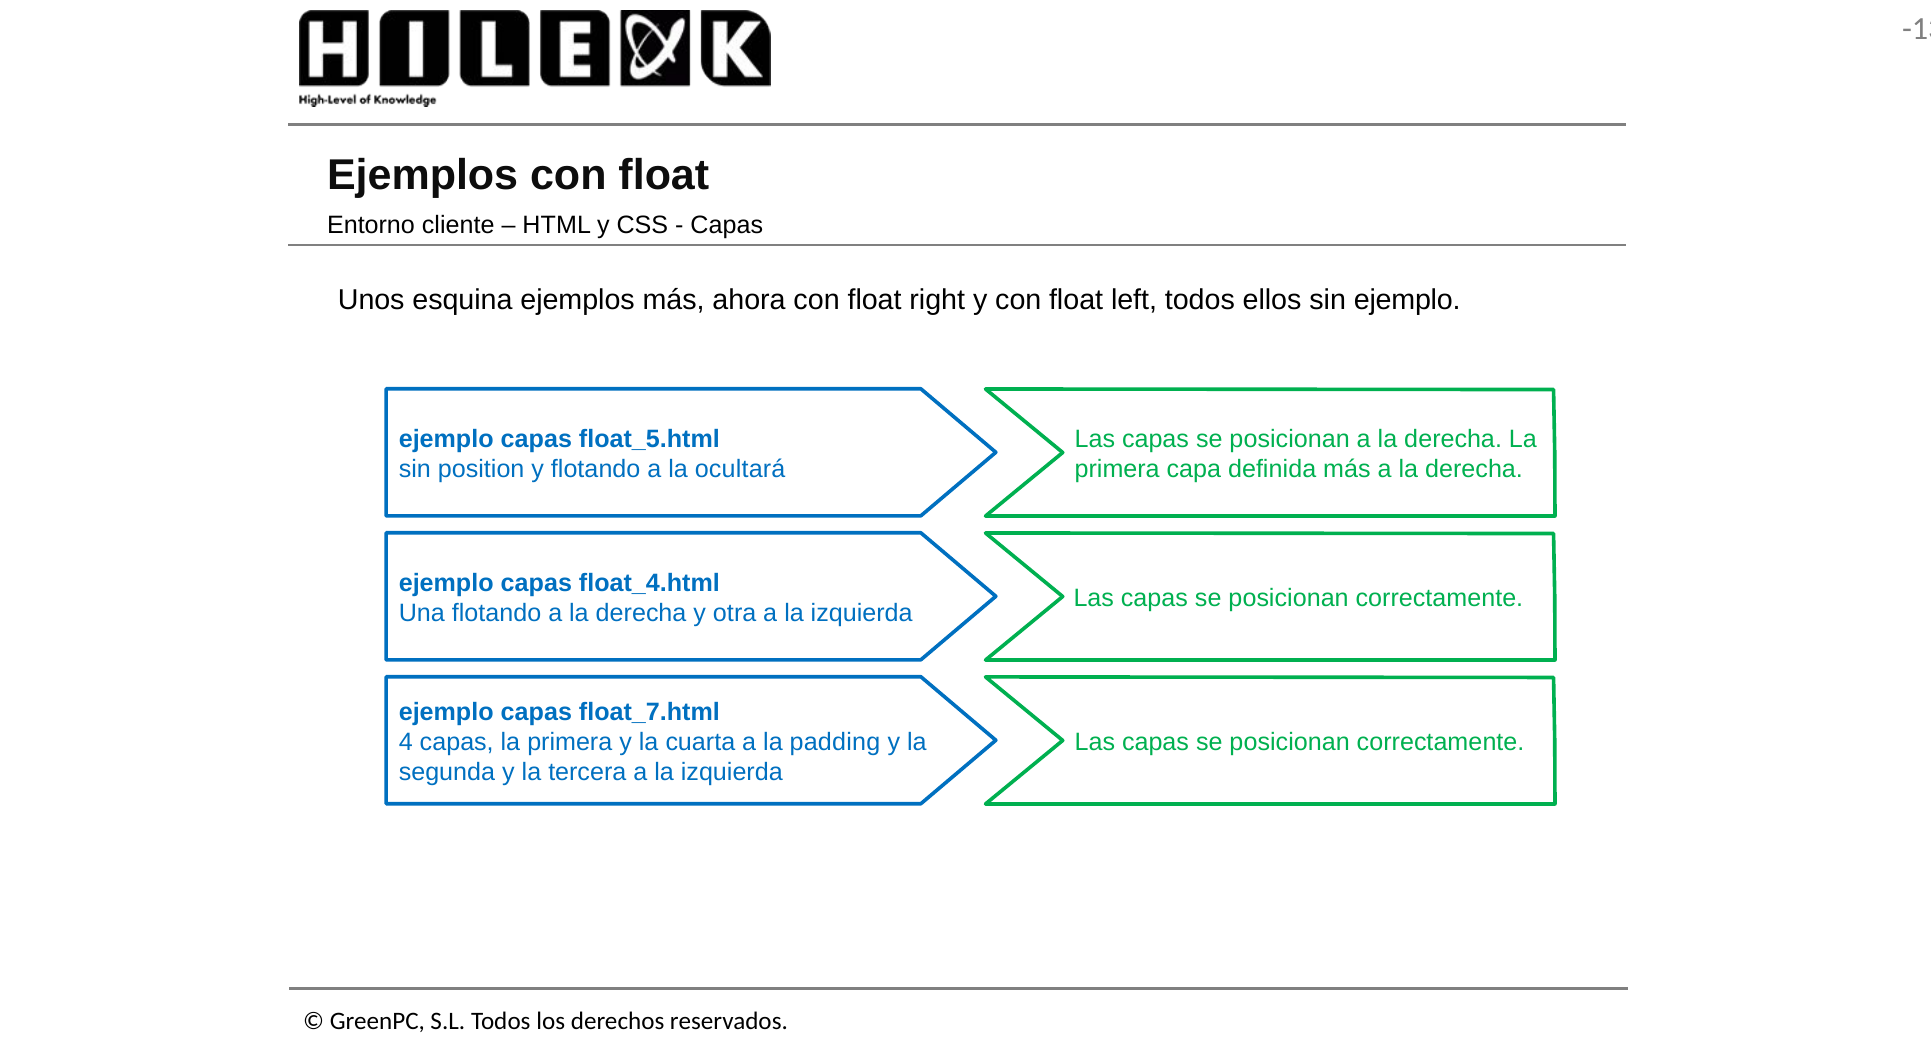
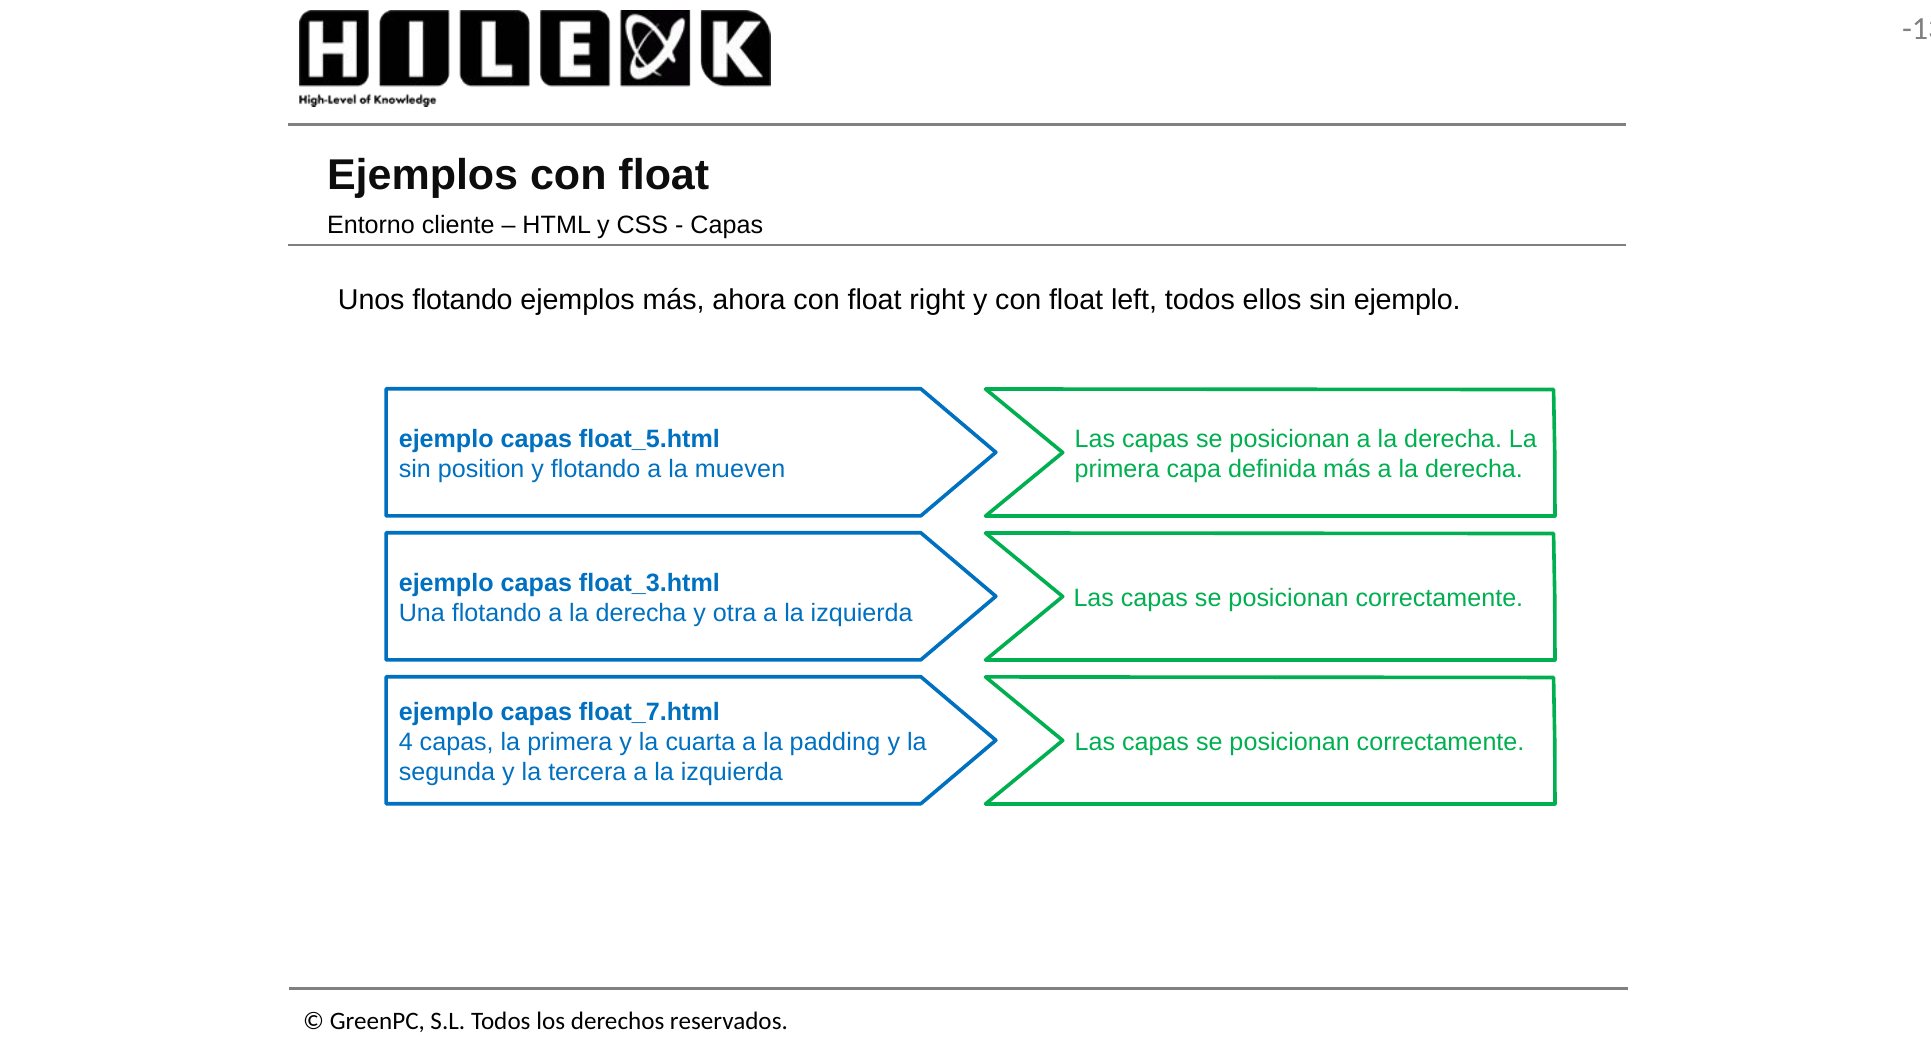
Unos esquina: esquina -> flotando
ocultará: ocultará -> mueven
float_4.html: float_4.html -> float_3.html
